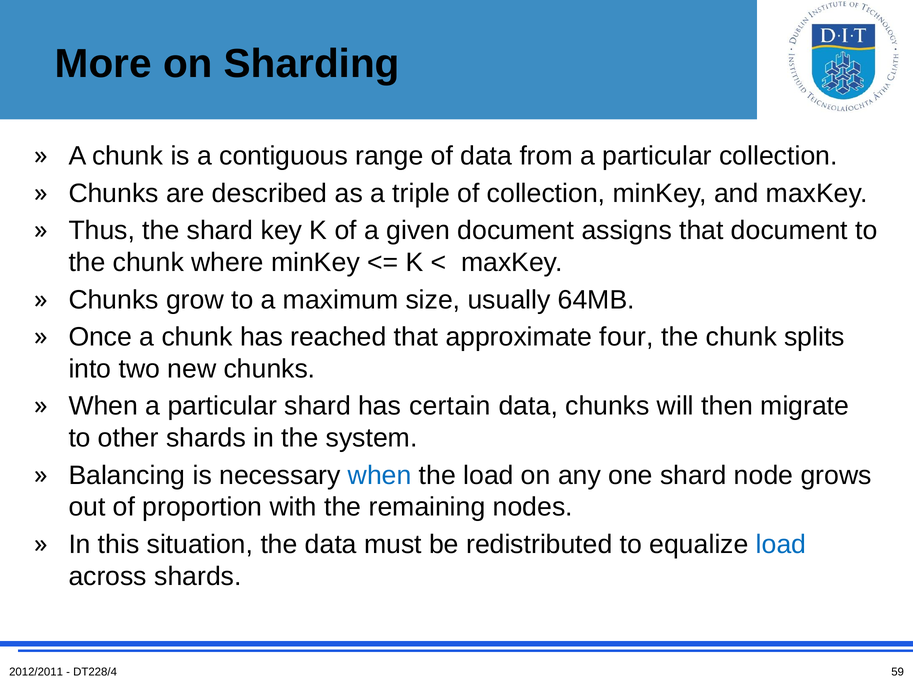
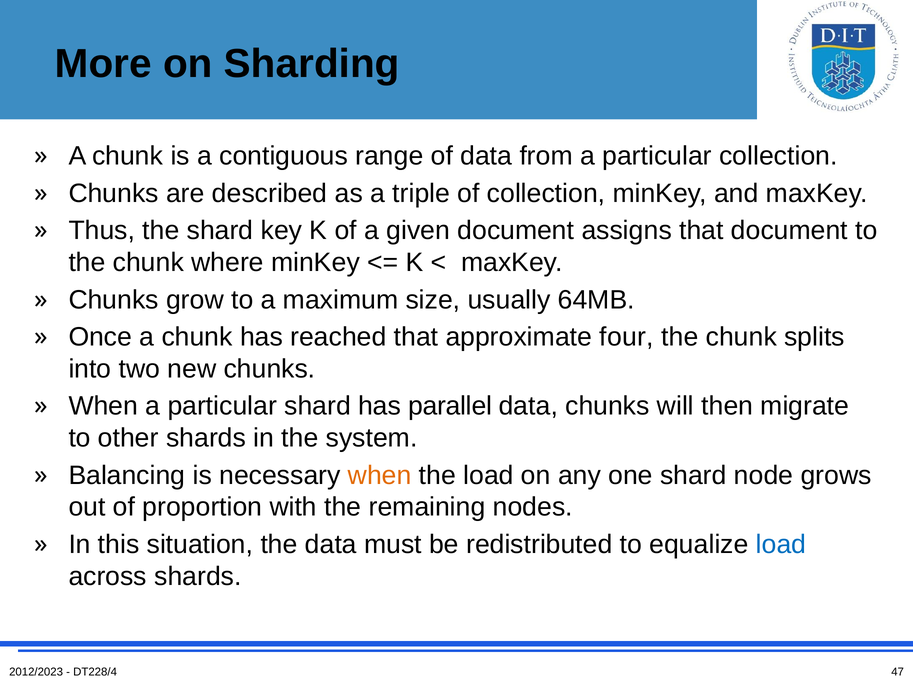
certain: certain -> parallel
when at (380, 476) colour: blue -> orange
2012/2011: 2012/2011 -> 2012/2023
59: 59 -> 47
